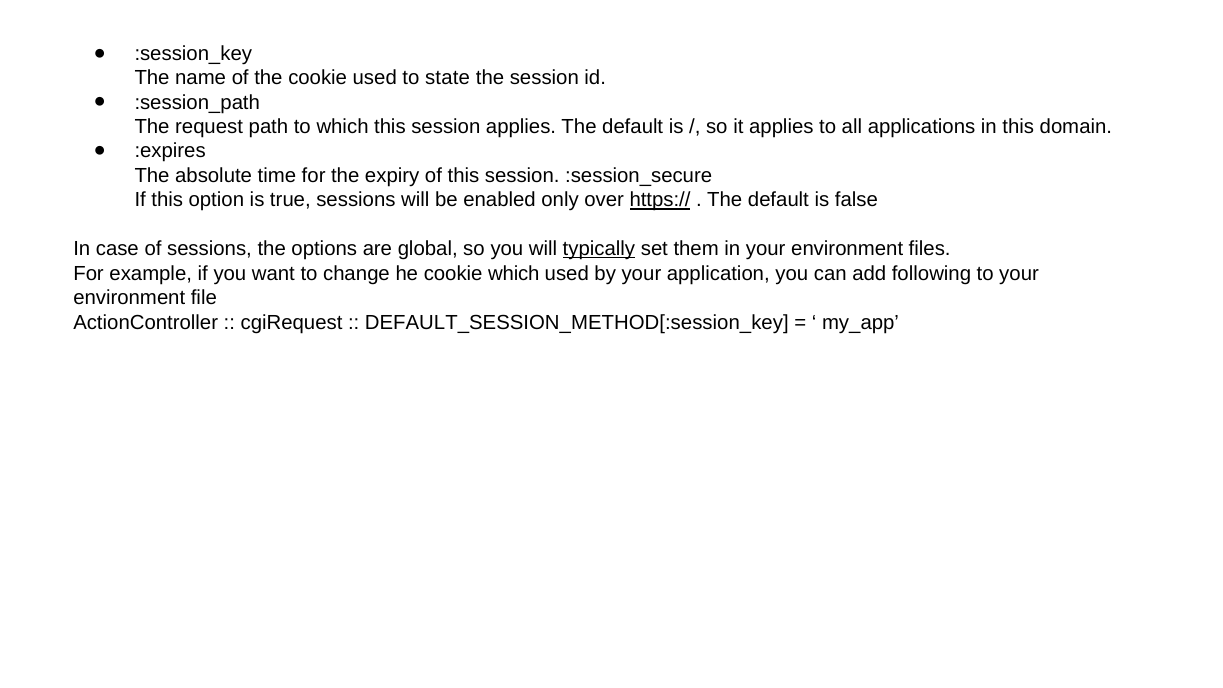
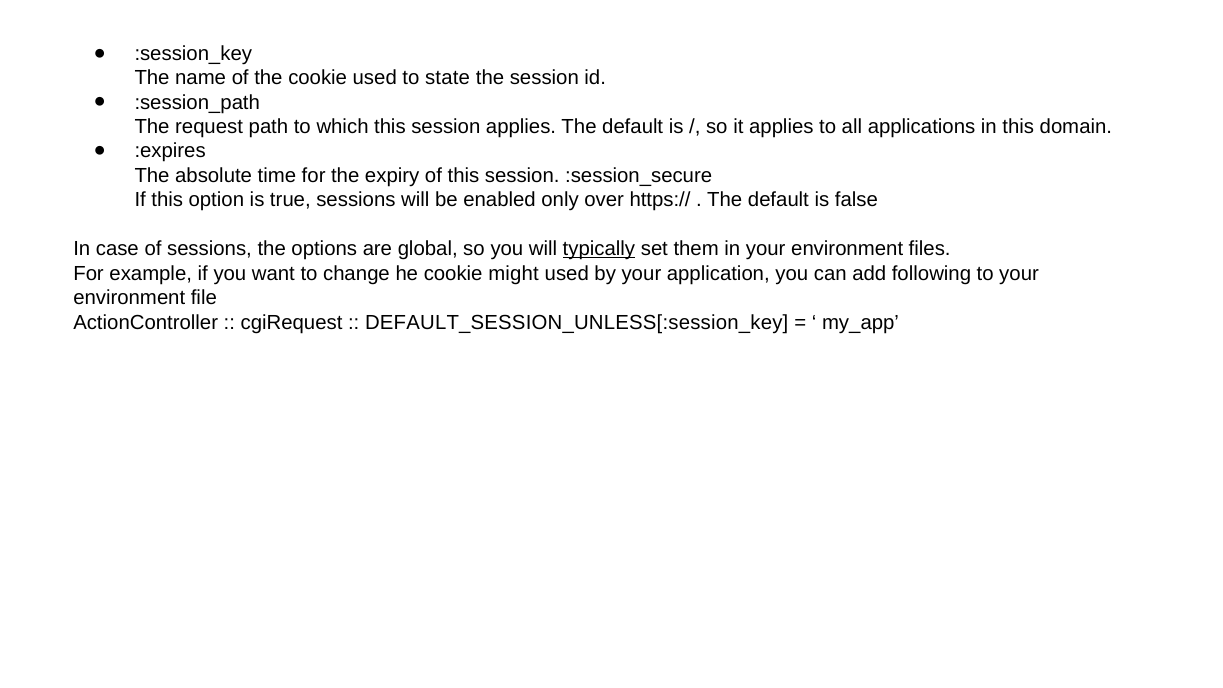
https:// underline: present -> none
cookie which: which -> might
DEFAULT_SESSION_METHOD[:session_key: DEFAULT_SESSION_METHOD[:session_key -> DEFAULT_SESSION_UNLESS[:session_key
